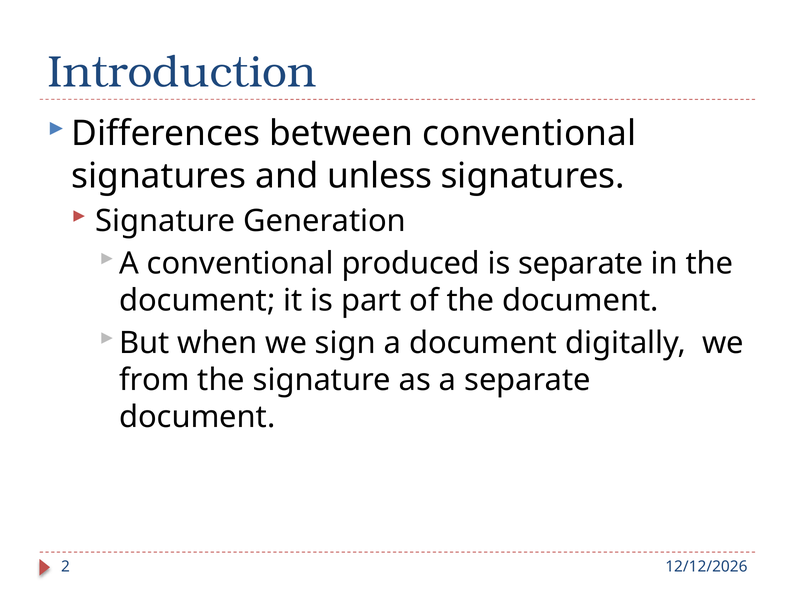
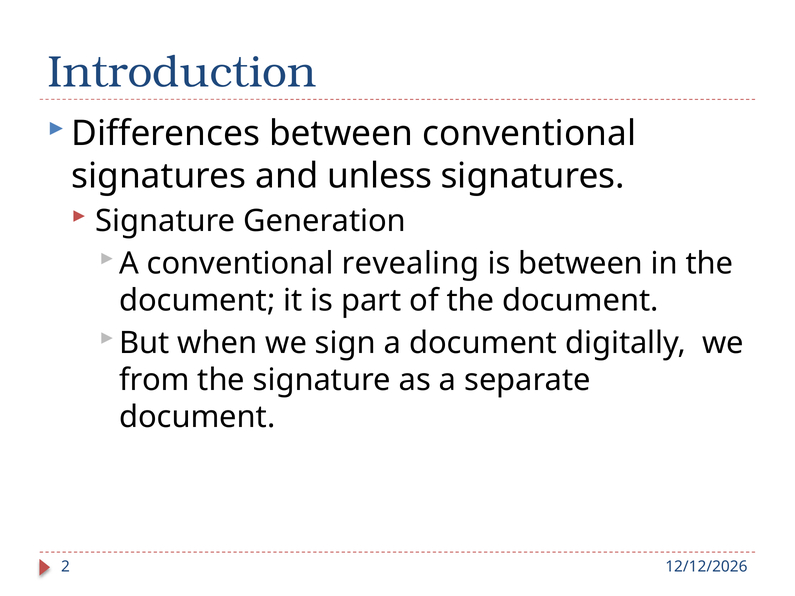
produced: produced -> revealing
is separate: separate -> between
